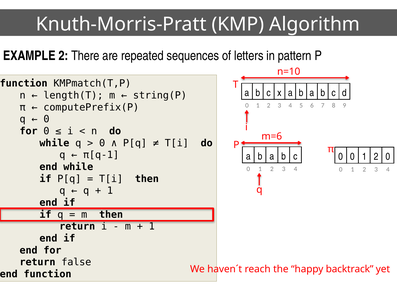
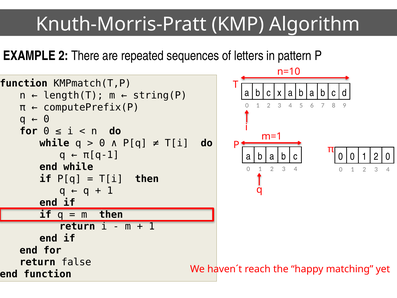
m=6: m=6 -> m=1
backtrack: backtrack -> matching
